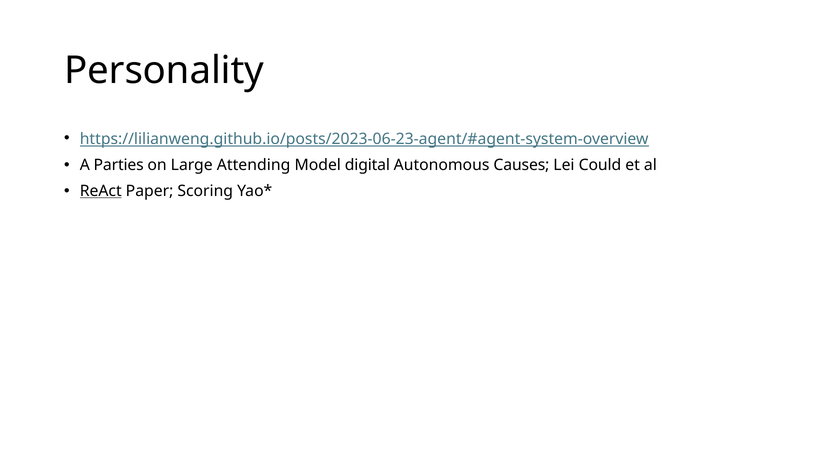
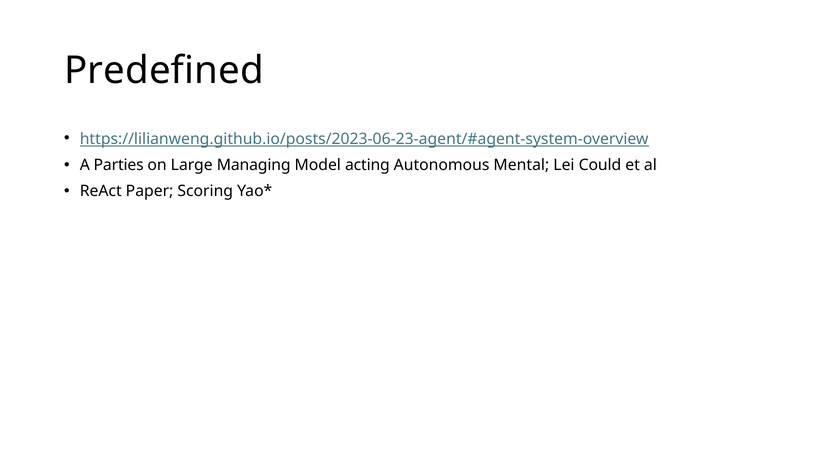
Personality: Personality -> Predefined
Attending: Attending -> Managing
digital: digital -> acting
Causes: Causes -> Mental
ReAct underline: present -> none
